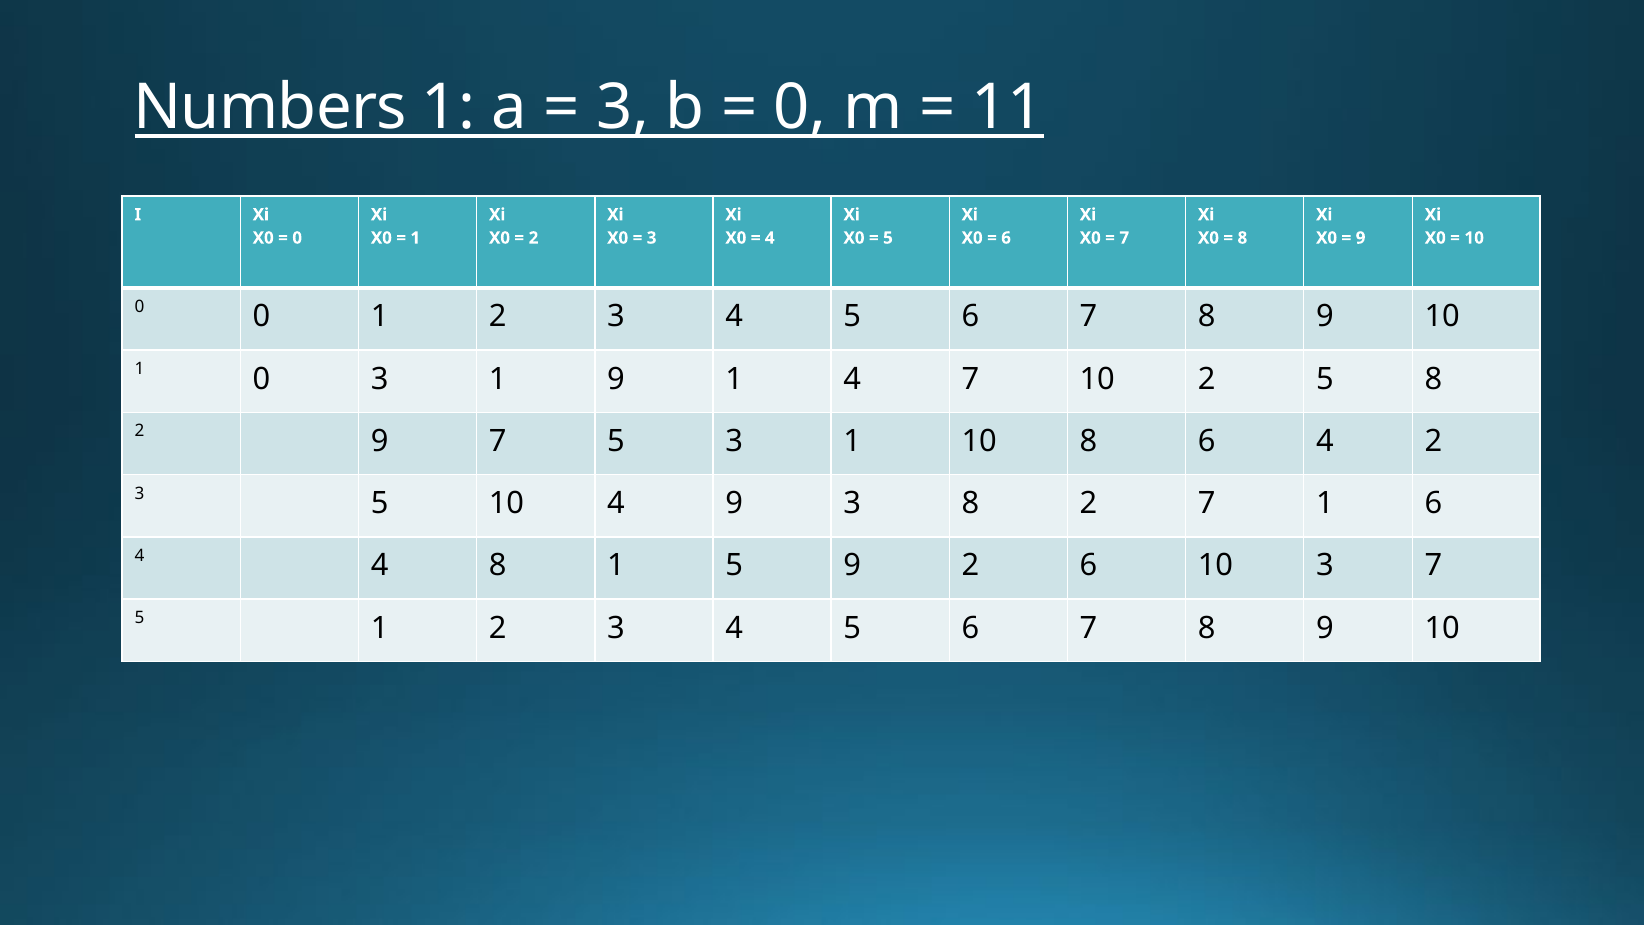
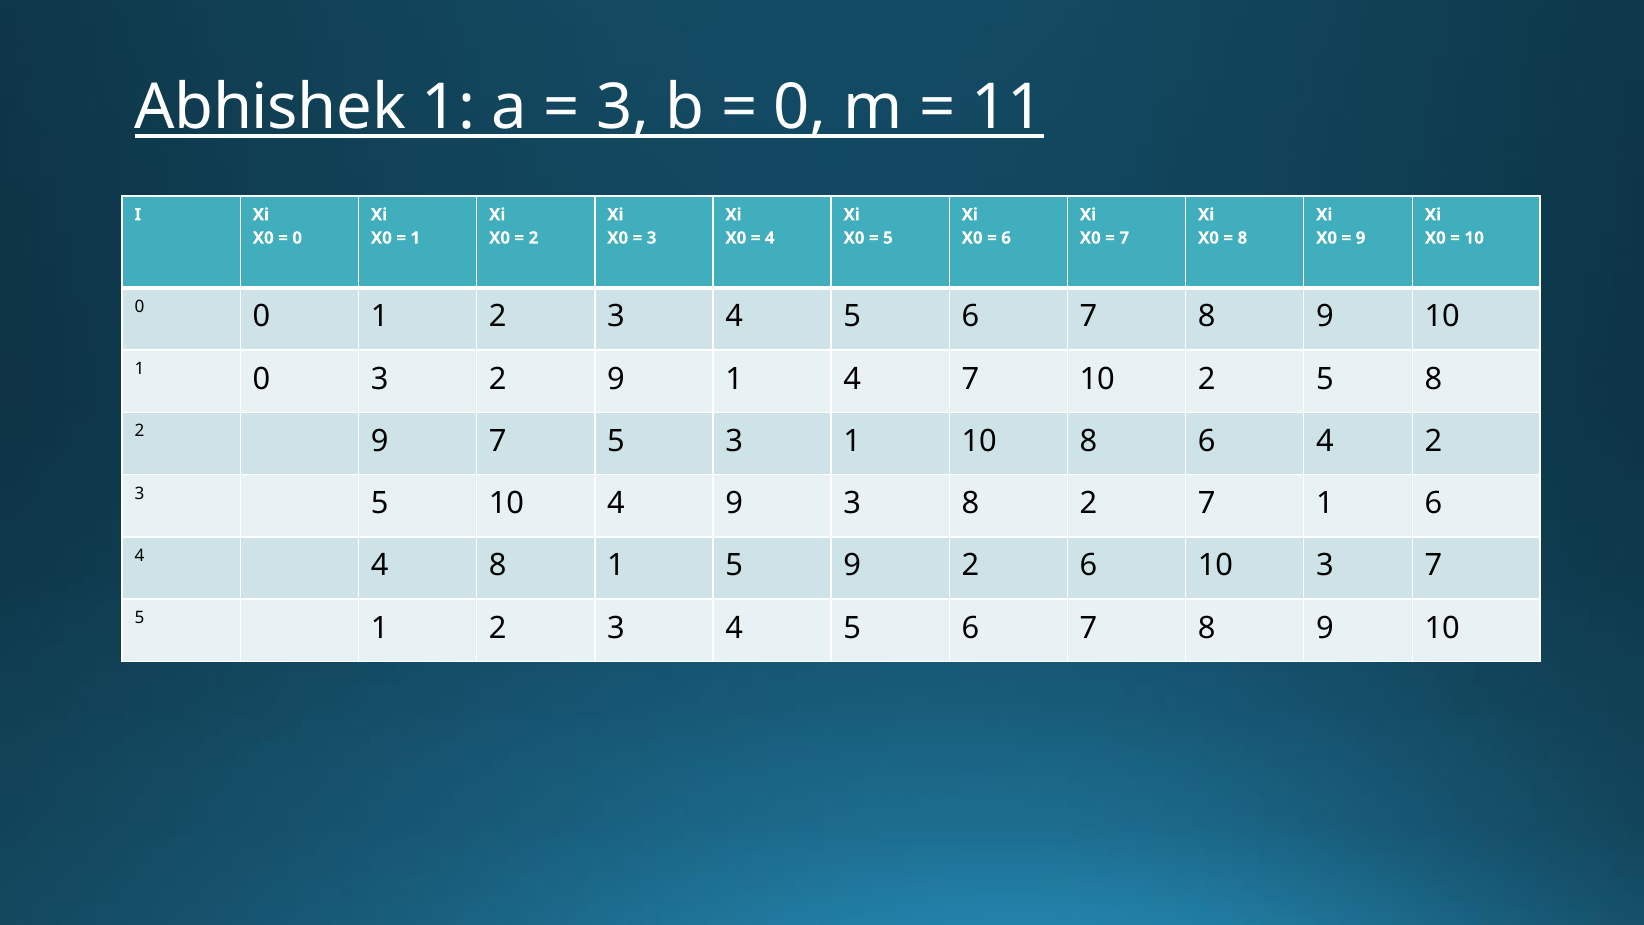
Numbers: Numbers -> Abhishek
0 3 1: 1 -> 2
